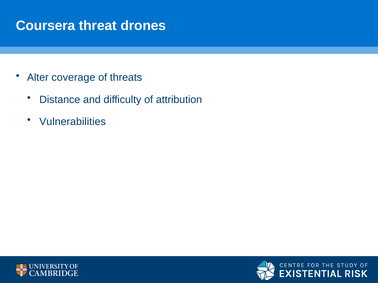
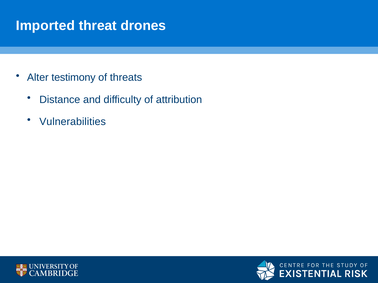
Coursera: Coursera -> Imported
coverage: coverage -> testimony
